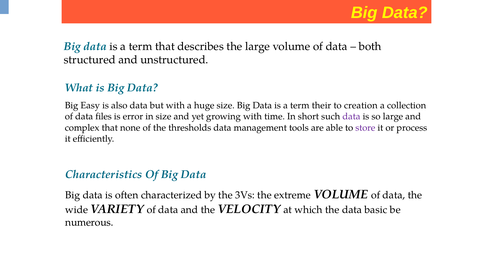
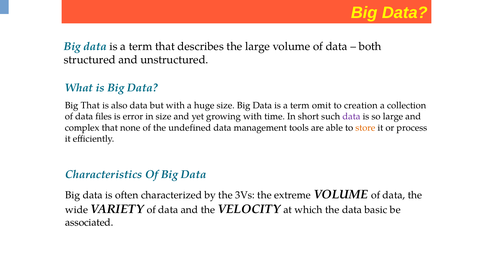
Big Easy: Easy -> That
their: their -> omit
thresholds: thresholds -> undefined
store colour: purple -> orange
numerous: numerous -> associated
